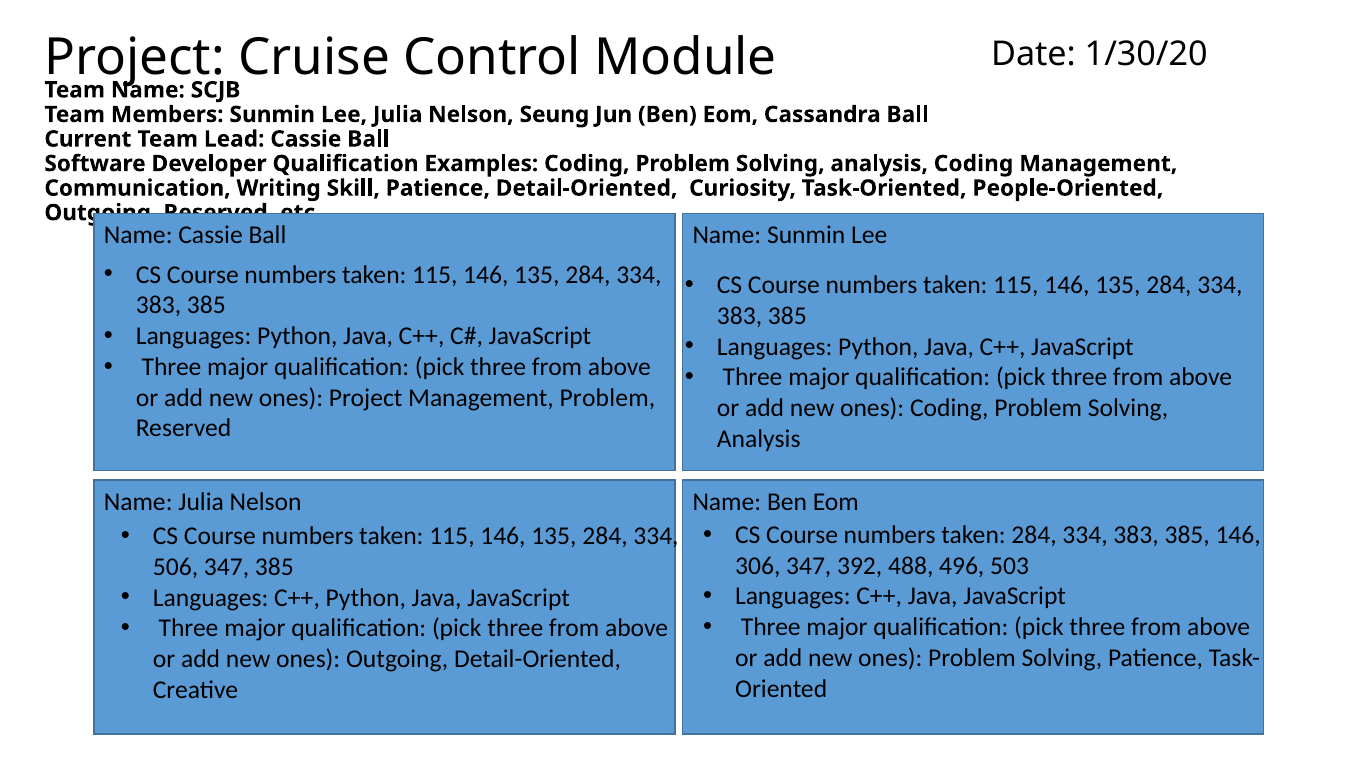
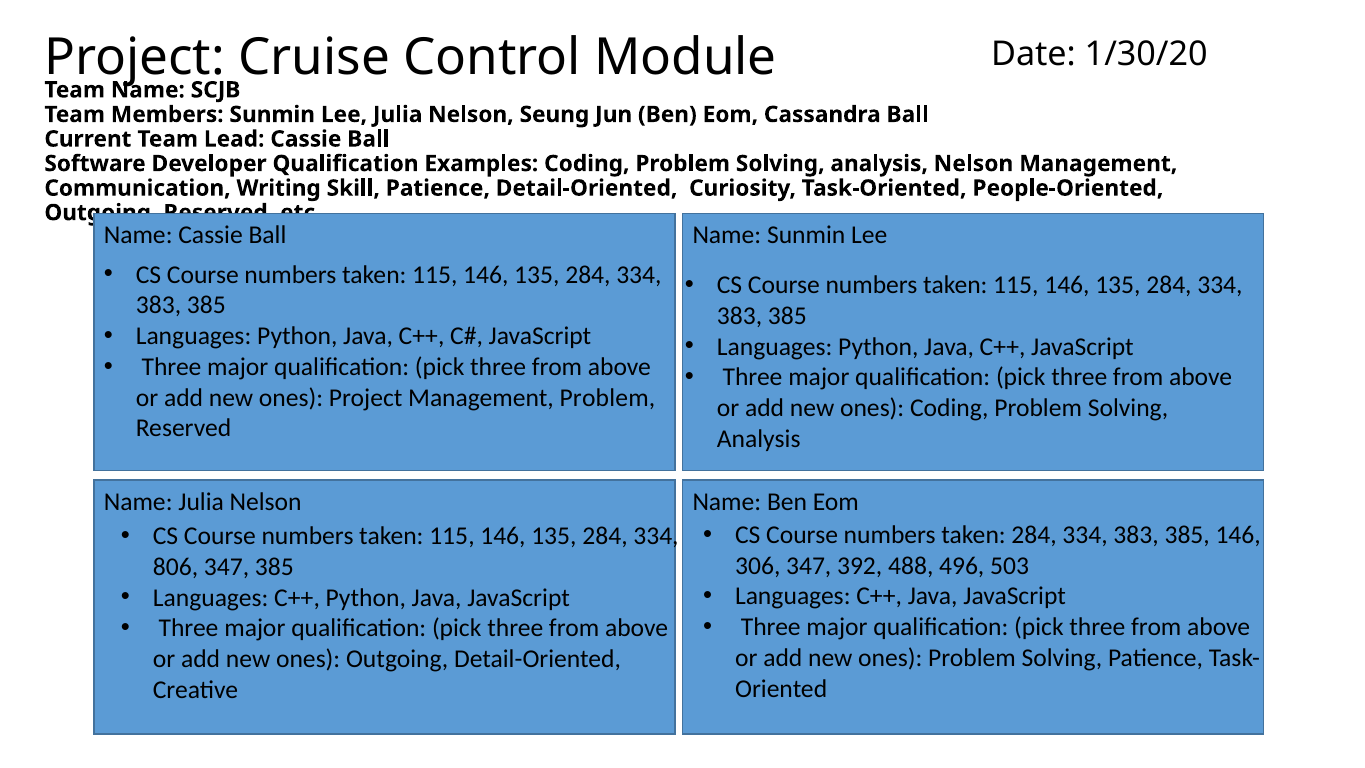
analysis Coding: Coding -> Nelson
506: 506 -> 806
